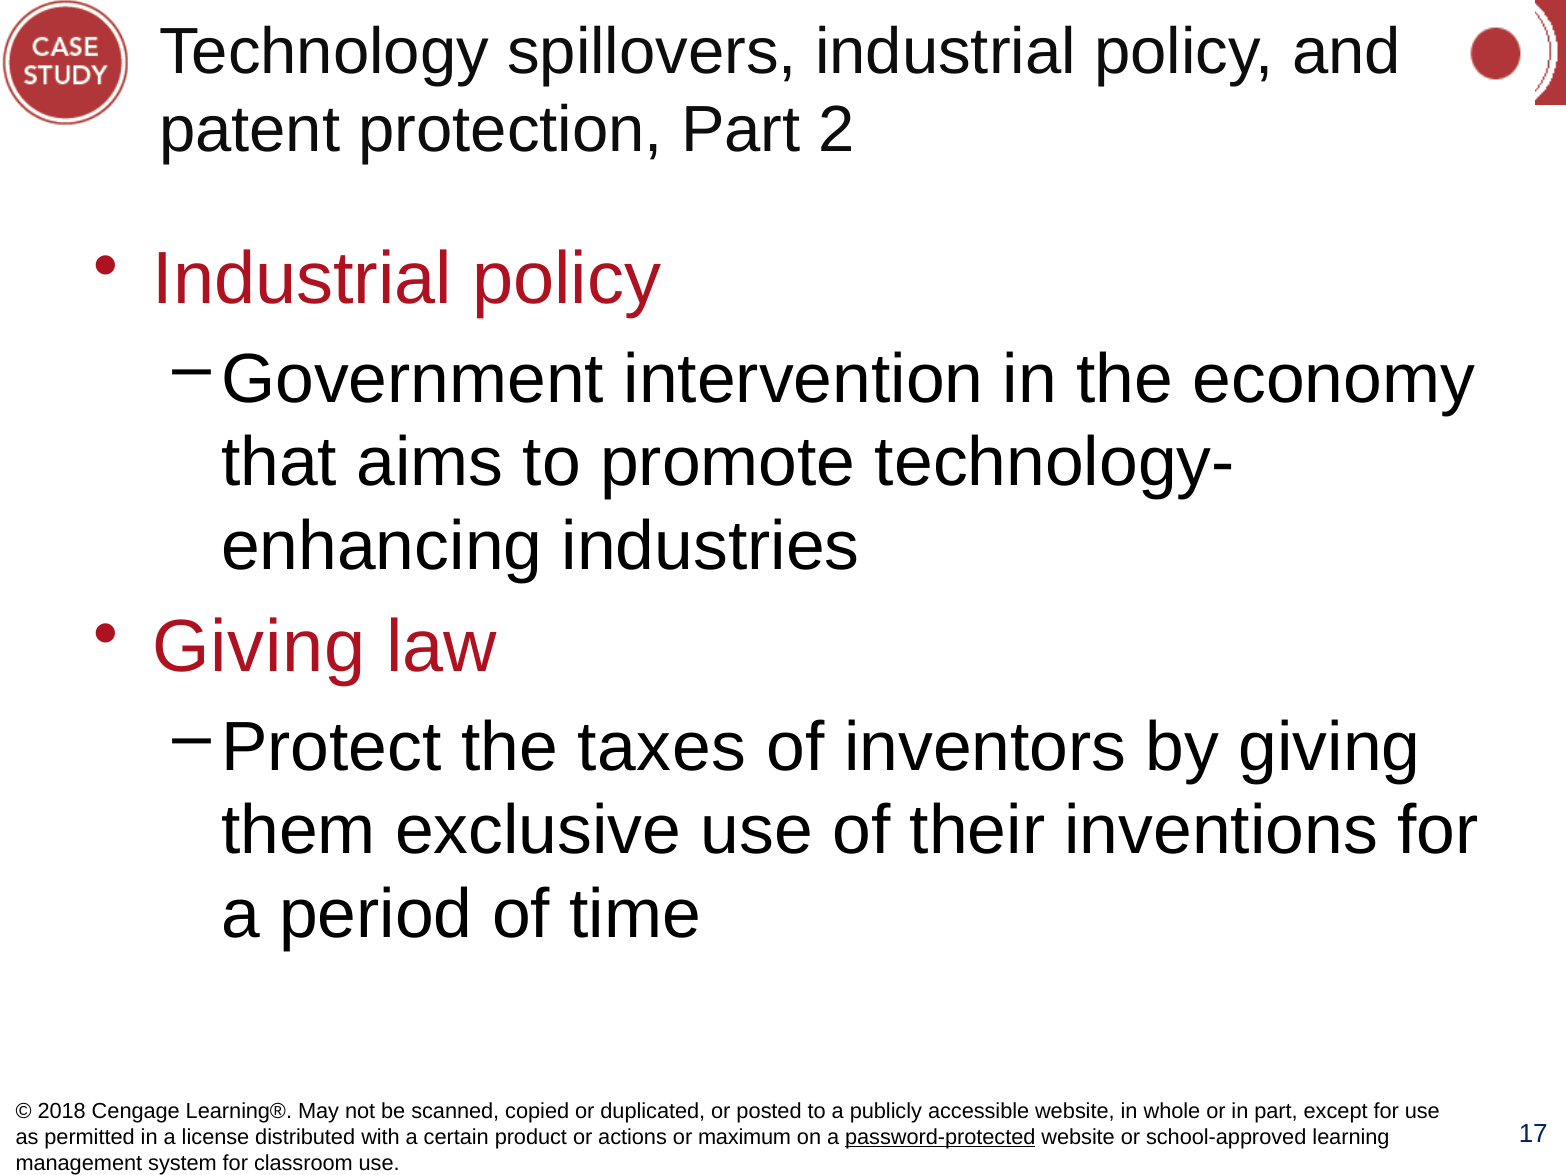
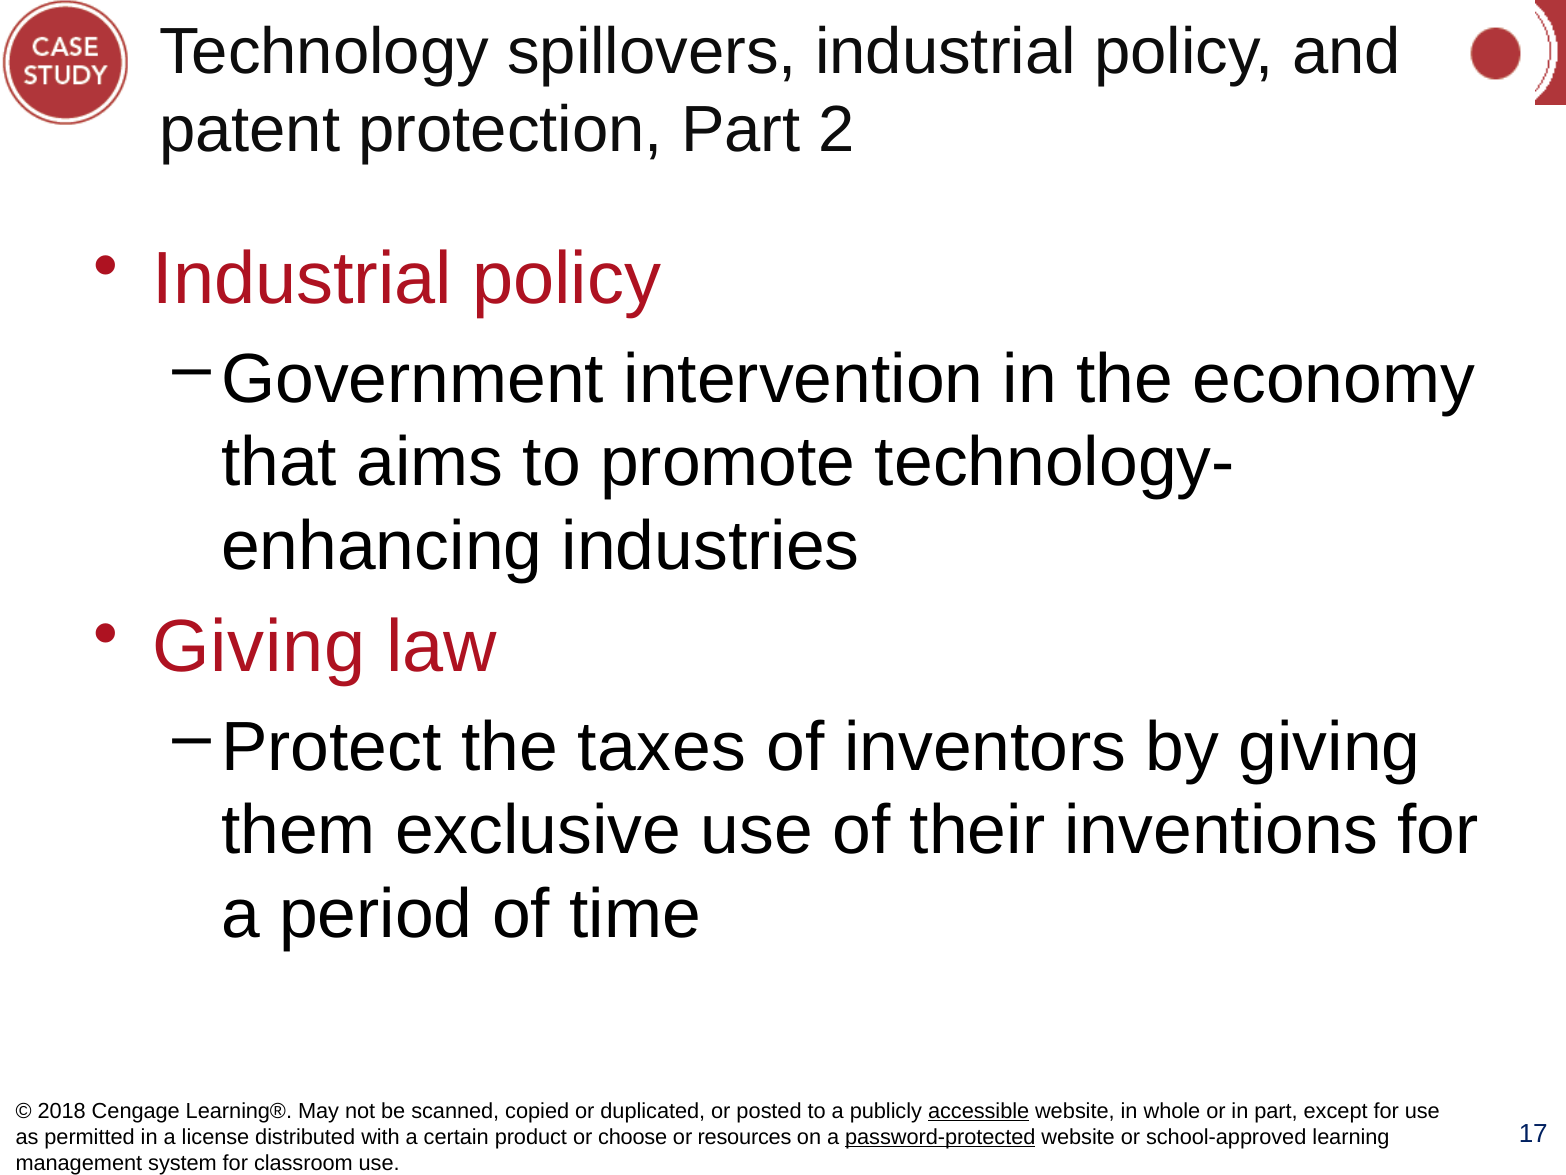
accessible underline: none -> present
actions: actions -> choose
maximum: maximum -> resources
